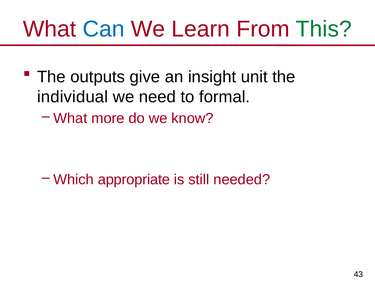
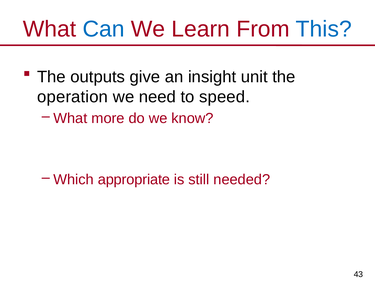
This colour: green -> blue
individual: individual -> operation
formal: formal -> speed
